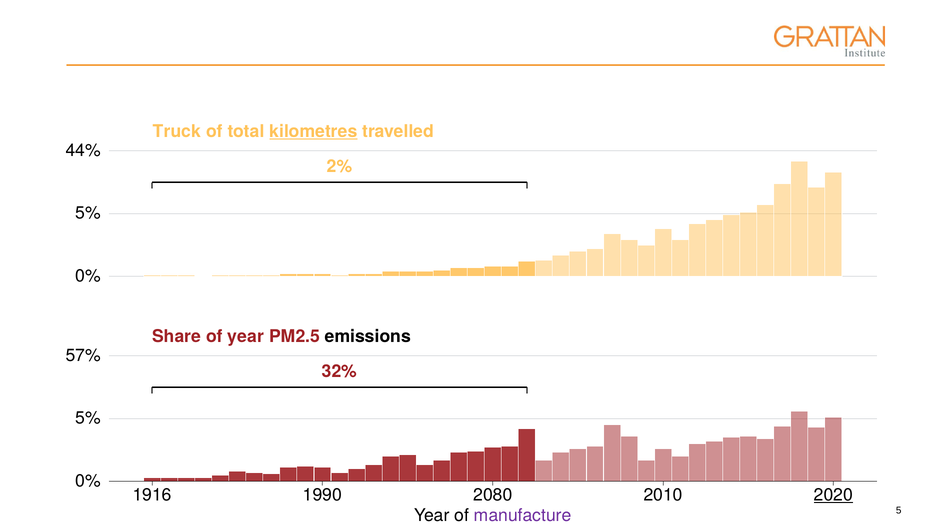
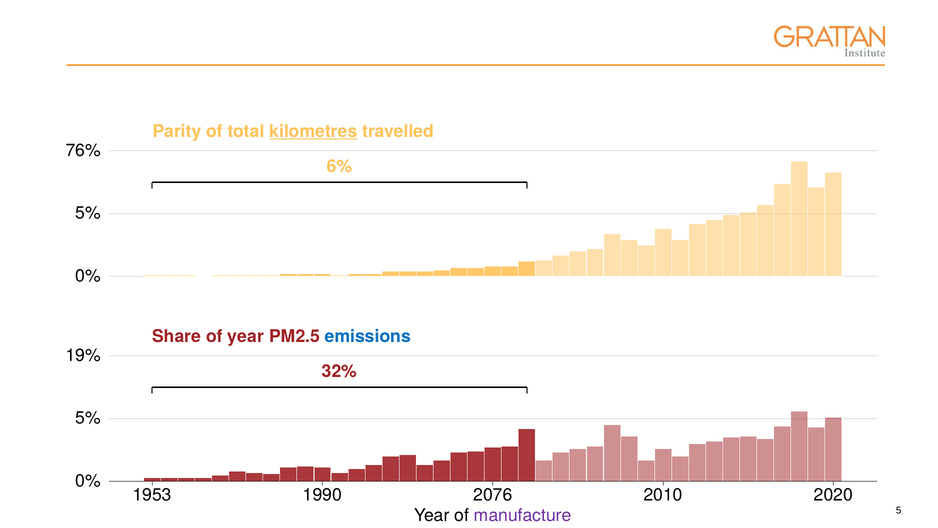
Truck: Truck -> Parity
44%: 44% -> 76%
2%: 2% -> 6%
emissions colour: black -> blue
57%: 57% -> 19%
1916: 1916 -> 1953
2080: 2080 -> 2076
2020 underline: present -> none
